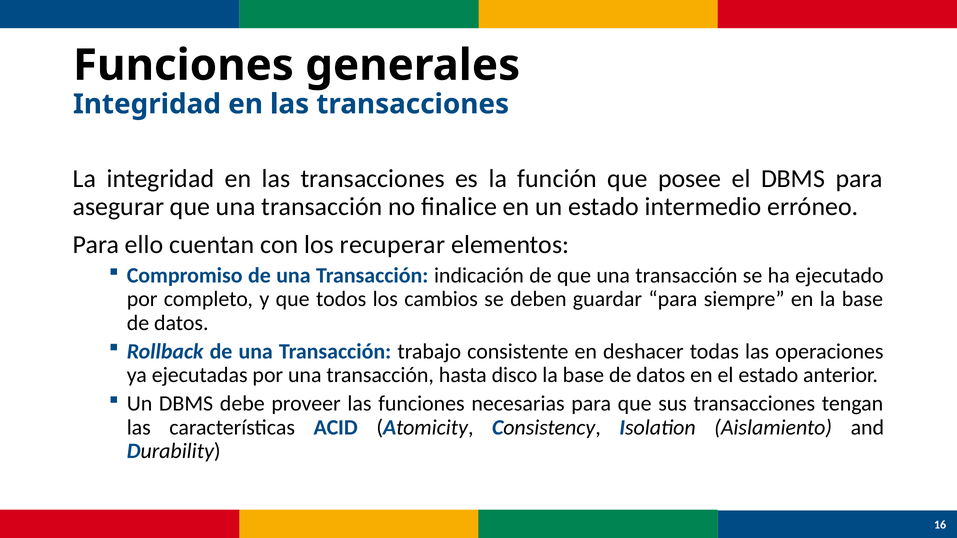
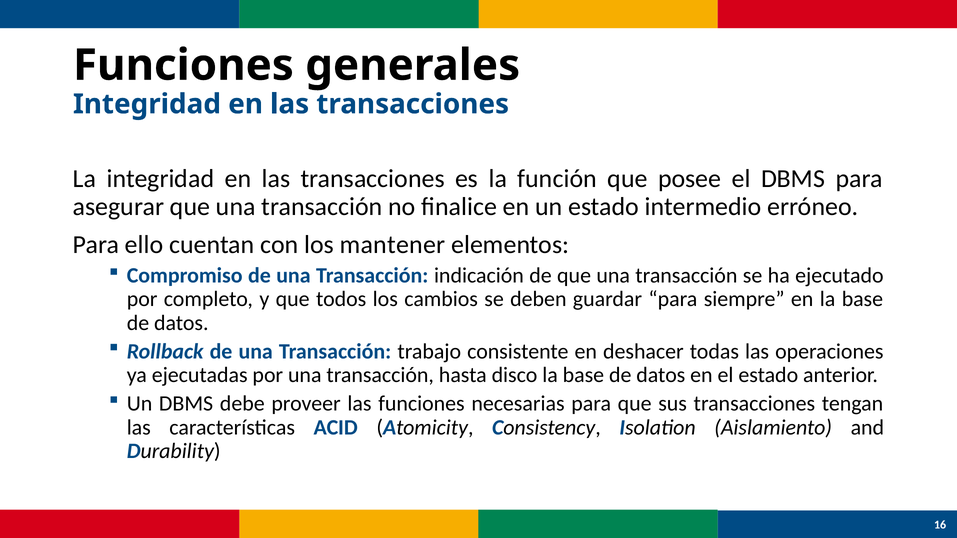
recuperar: recuperar -> mantener
